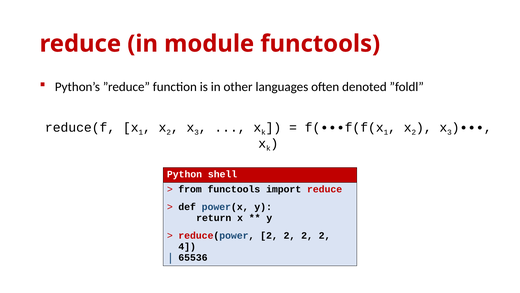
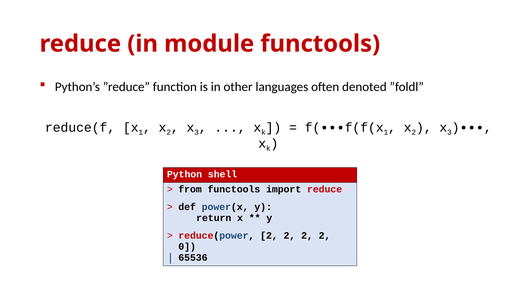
4: 4 -> 0
